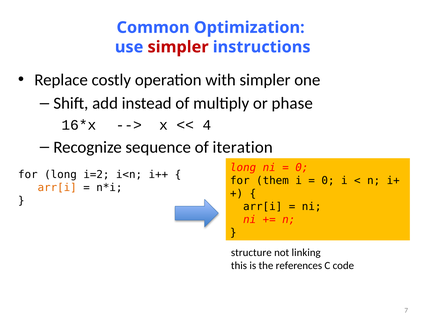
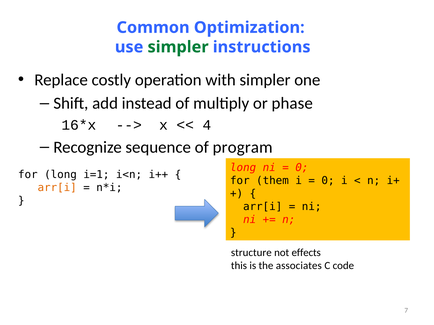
simpler at (178, 47) colour: red -> green
iteration: iteration -> program
i=2: i=2 -> i=1
linking: linking -> effects
references: references -> associates
